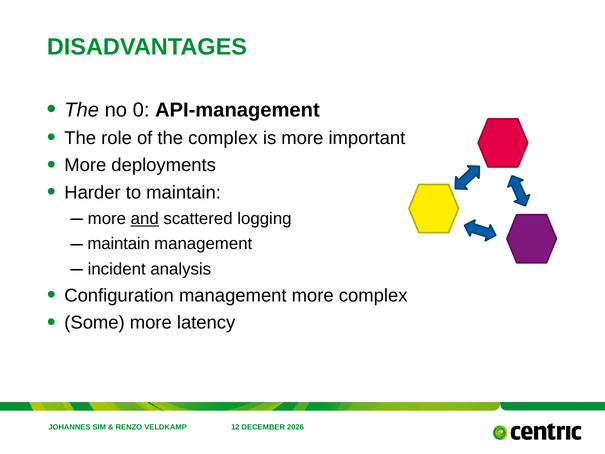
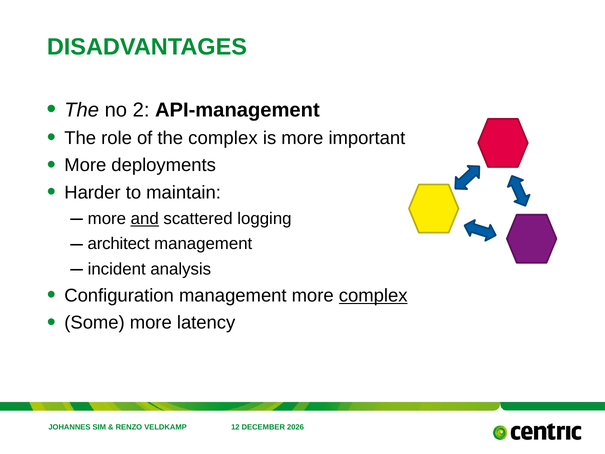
0: 0 -> 2
maintain at (119, 244): maintain -> architect
complex at (373, 295) underline: none -> present
